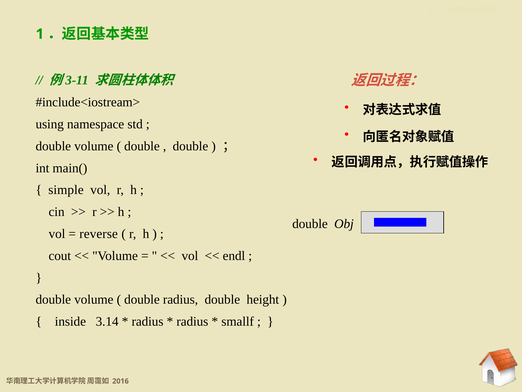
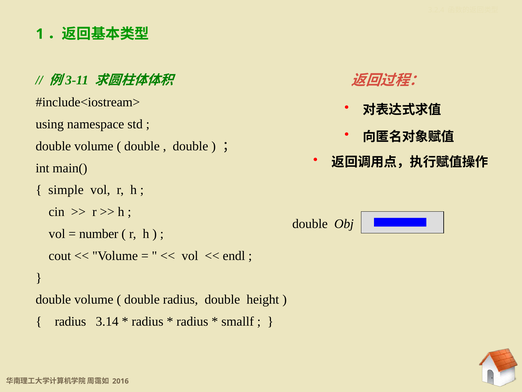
reverse: reverse -> number
inside at (70, 321): inside -> radius
